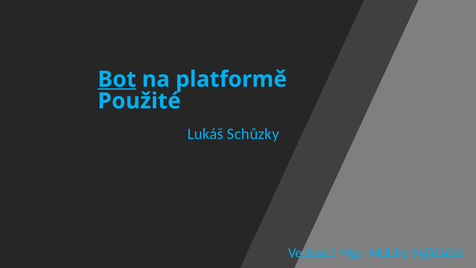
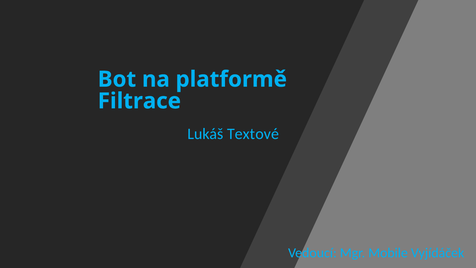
Bot underline: present -> none
Použité: Použité -> Filtrace
Schůzky: Schůzky -> Textové
